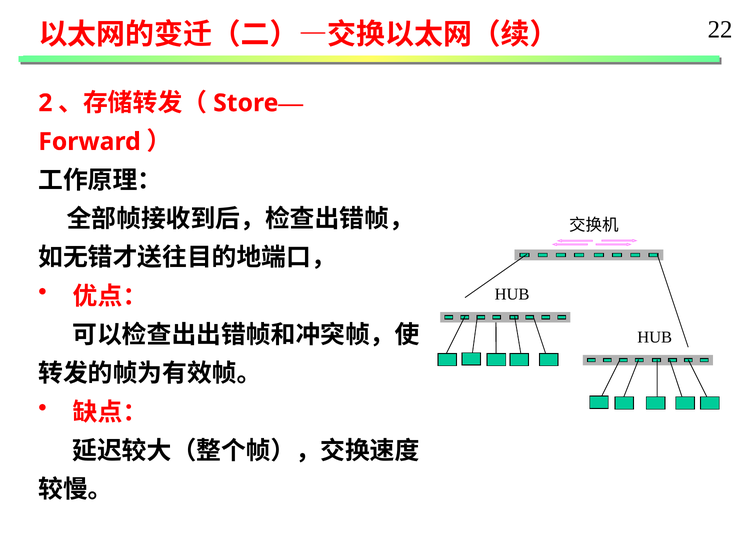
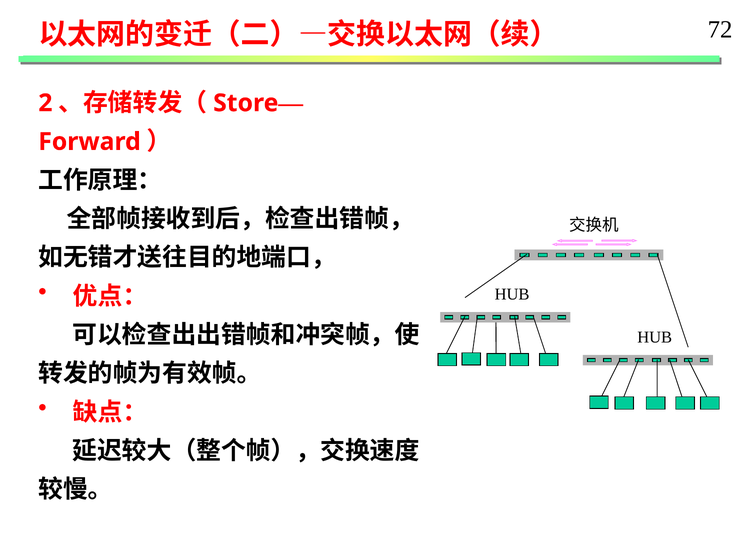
22: 22 -> 72
